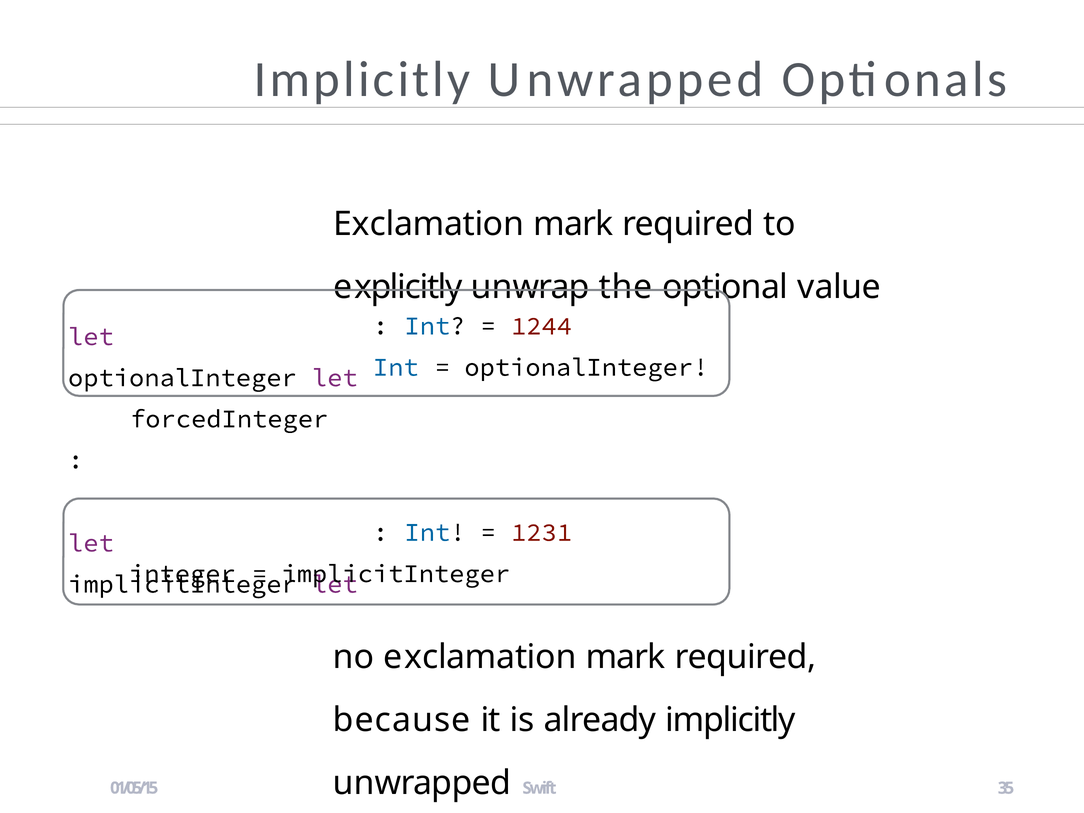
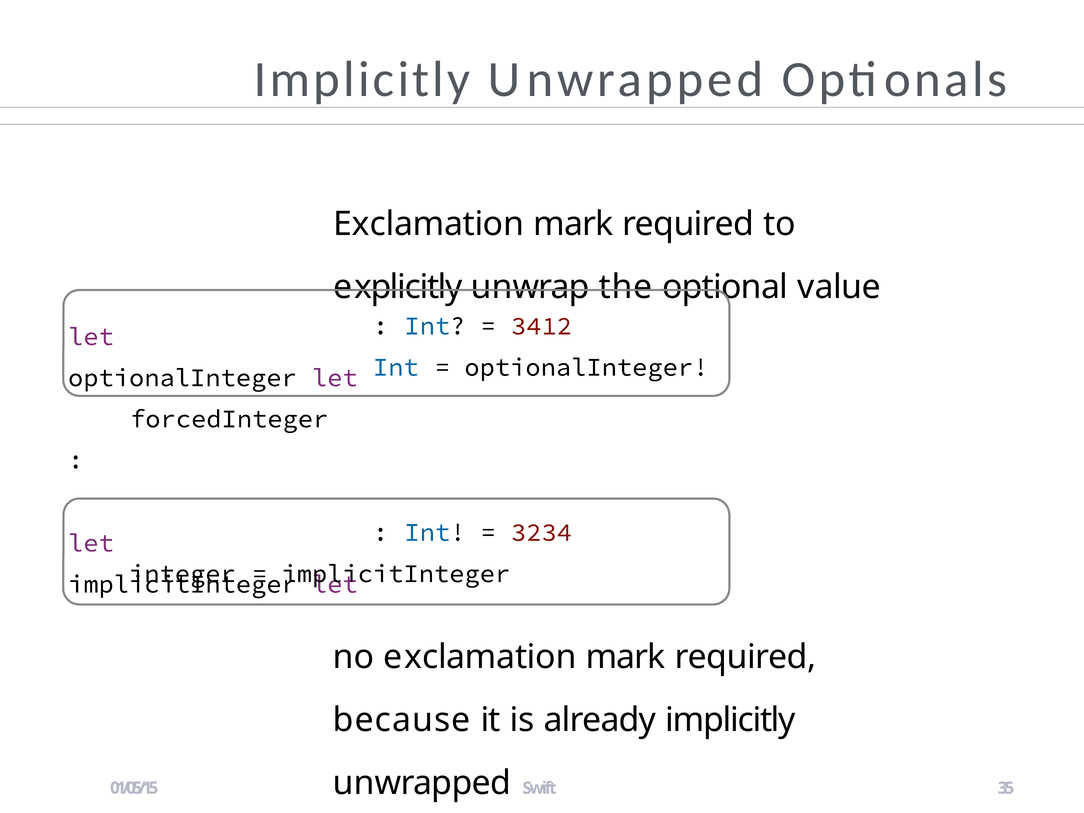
1244: 1244 -> 3412
1231: 1231 -> 3234
